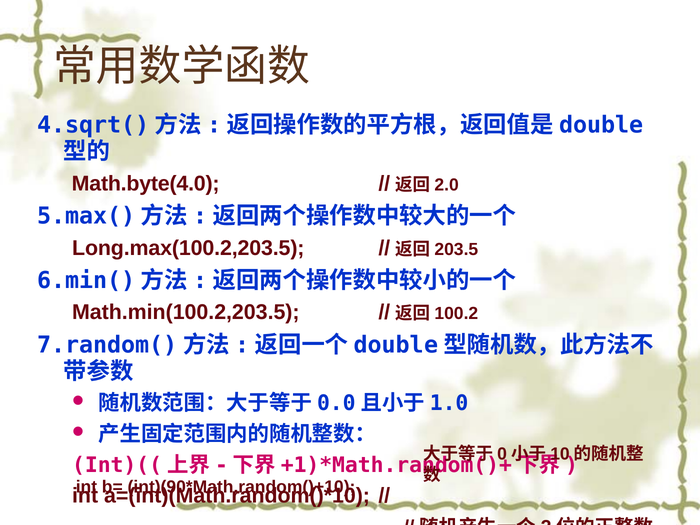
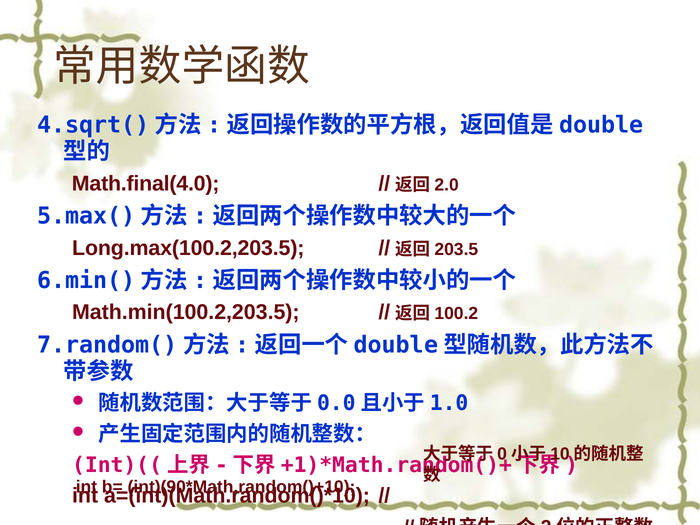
Math.byte(4.0: Math.byte(4.0 -> Math.final(4.0
